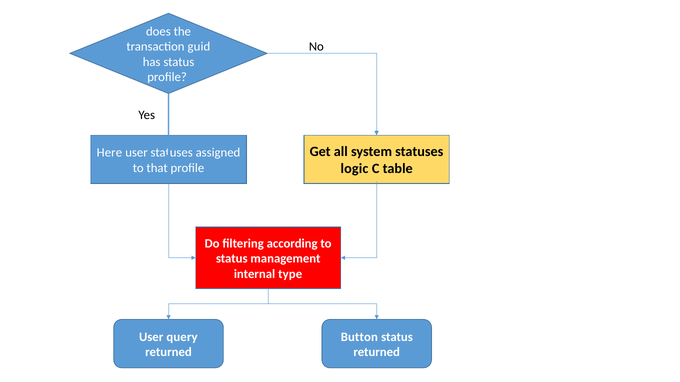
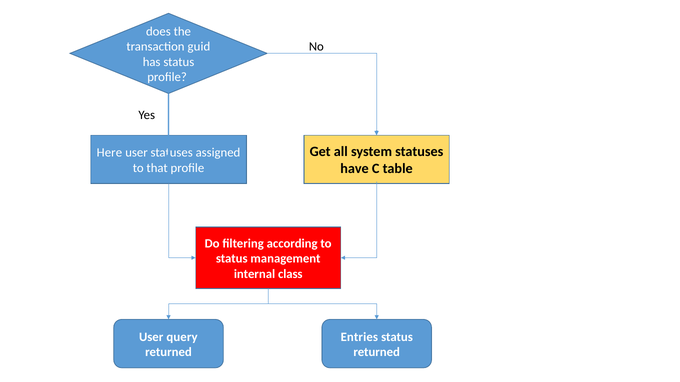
logic: logic -> have
type: type -> class
Button: Button -> Entries
